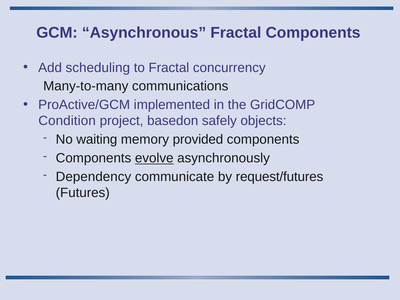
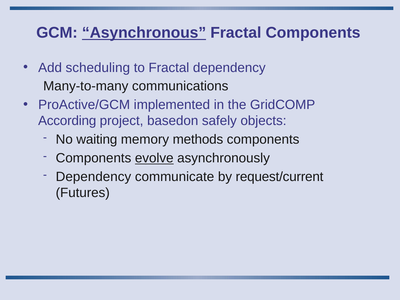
Asynchronous underline: none -> present
Fractal concurrency: concurrency -> dependency
Condition: Condition -> According
provided: provided -> methods
request/futures: request/futures -> request/current
